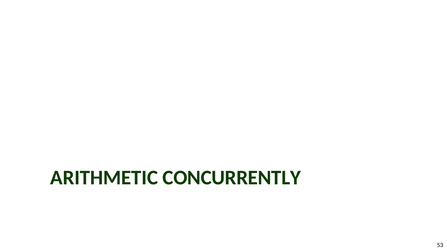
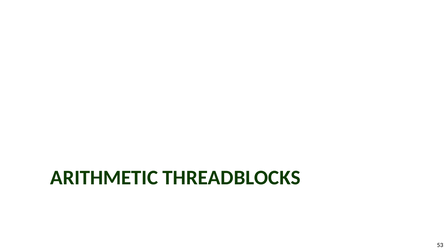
CONCURRENTLY: CONCURRENTLY -> THREADBLOCKS
